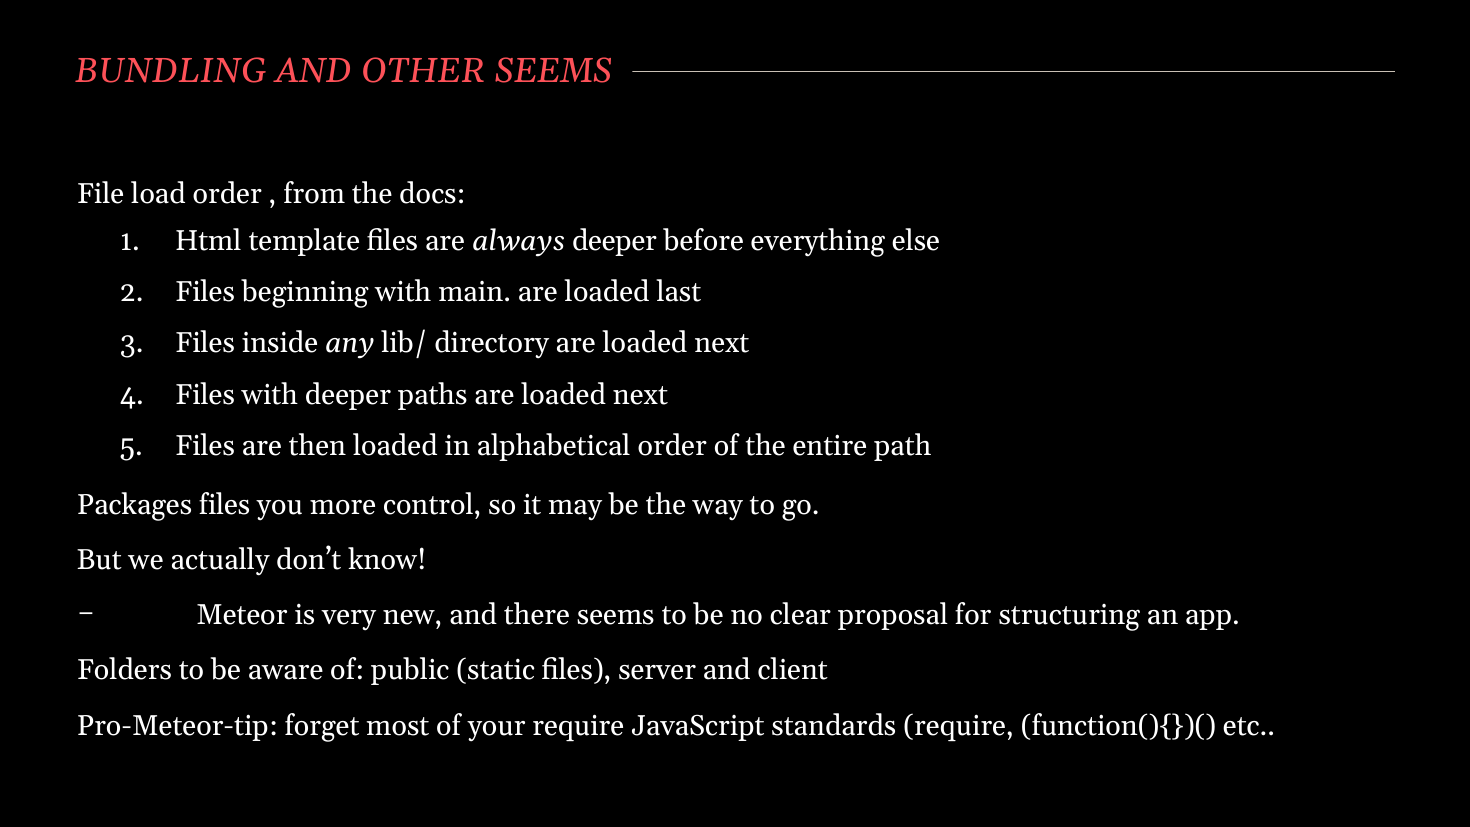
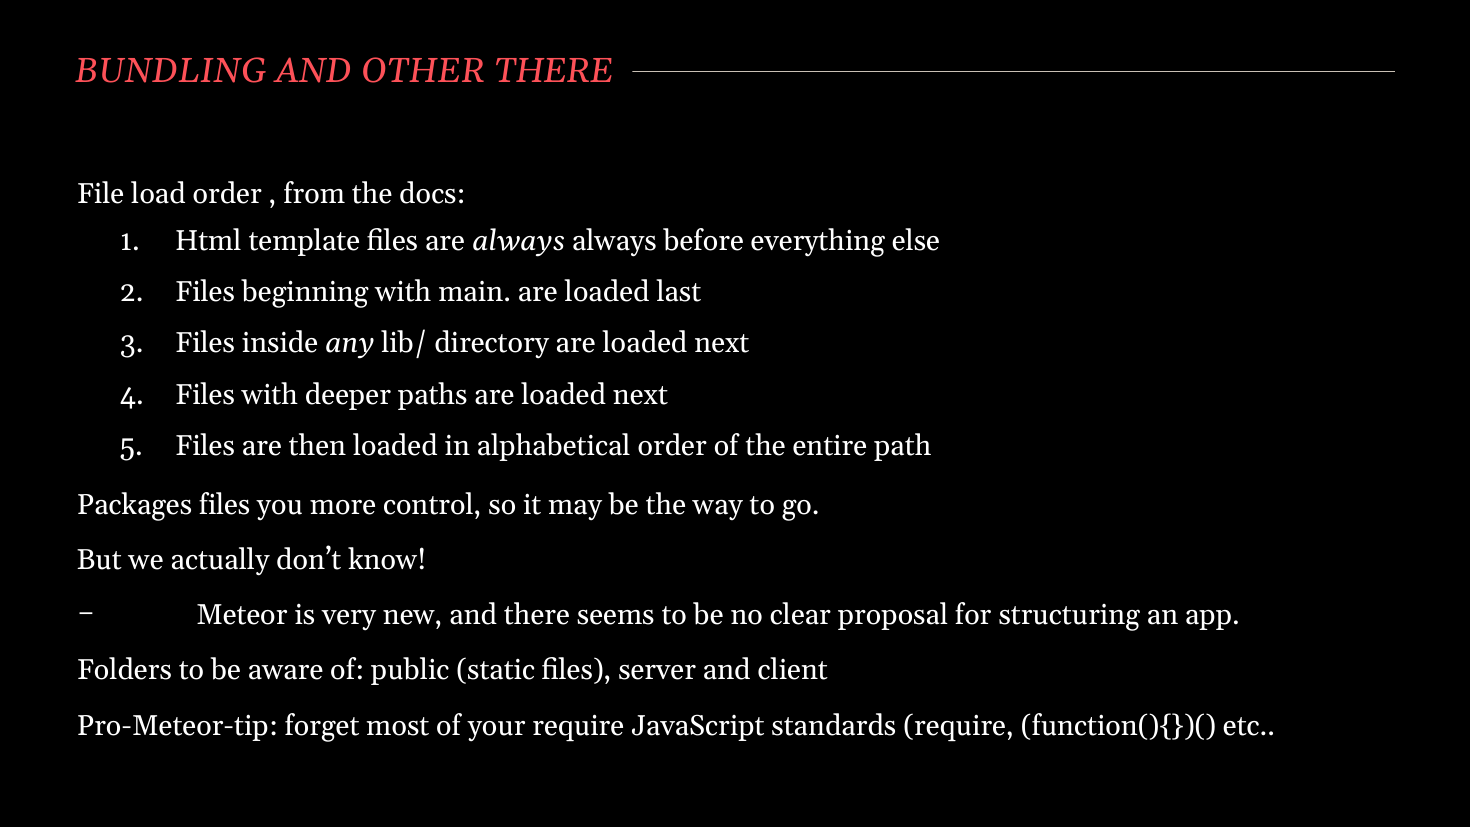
OTHER SEEMS: SEEMS -> THERE
always deeper: deeper -> always
